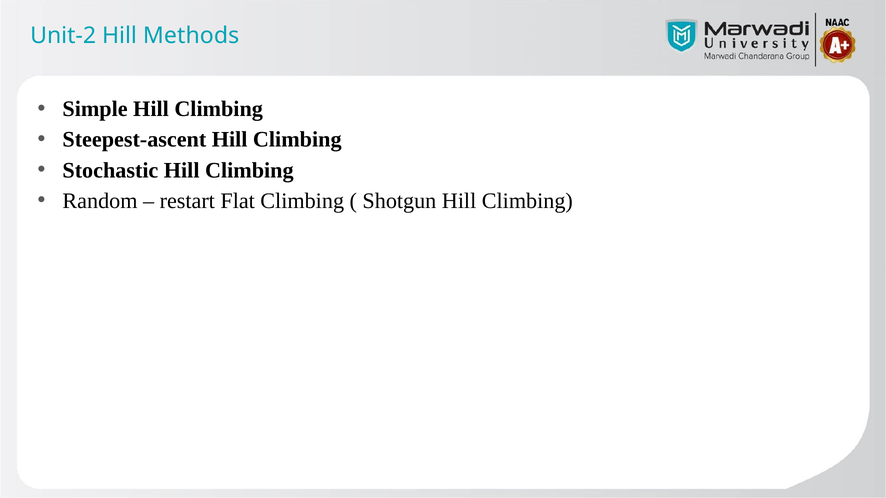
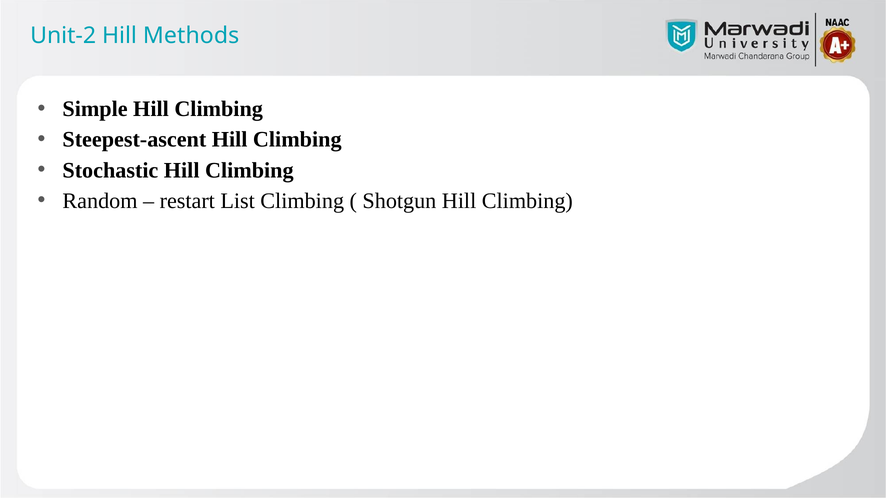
Flat: Flat -> List
